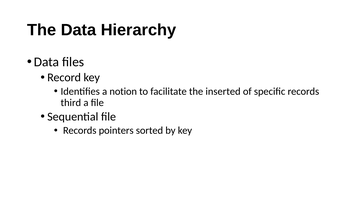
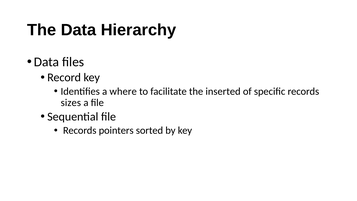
notion: notion -> where
third: third -> sizes
